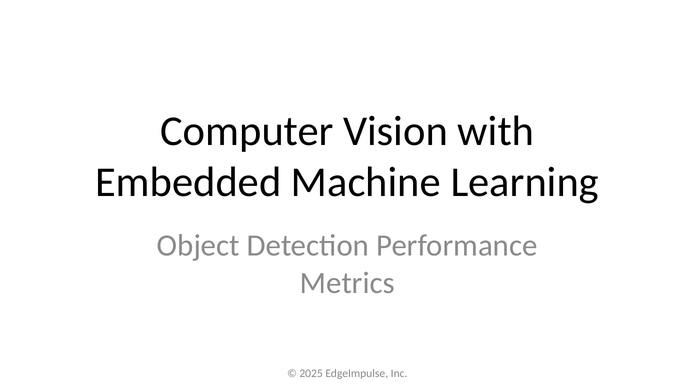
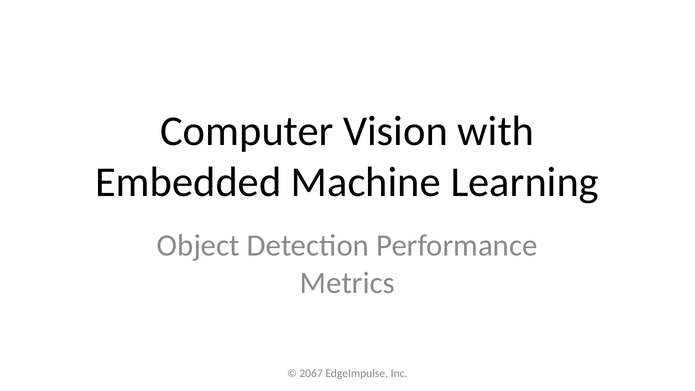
2025: 2025 -> 2067
